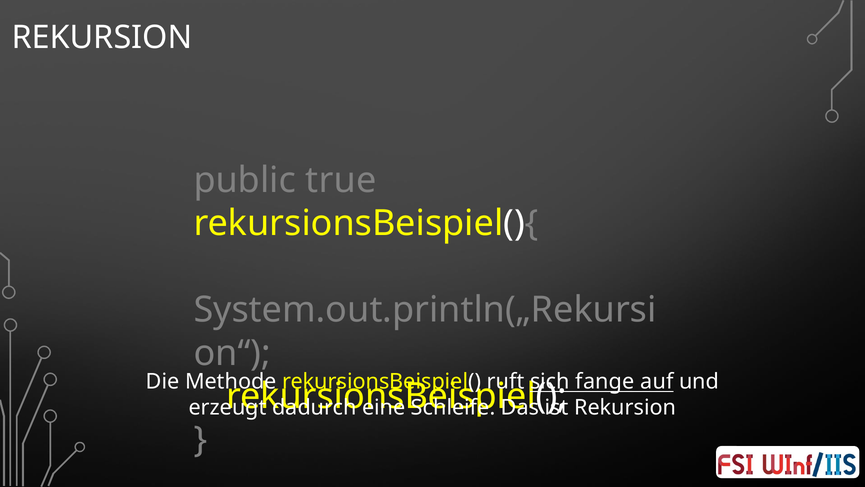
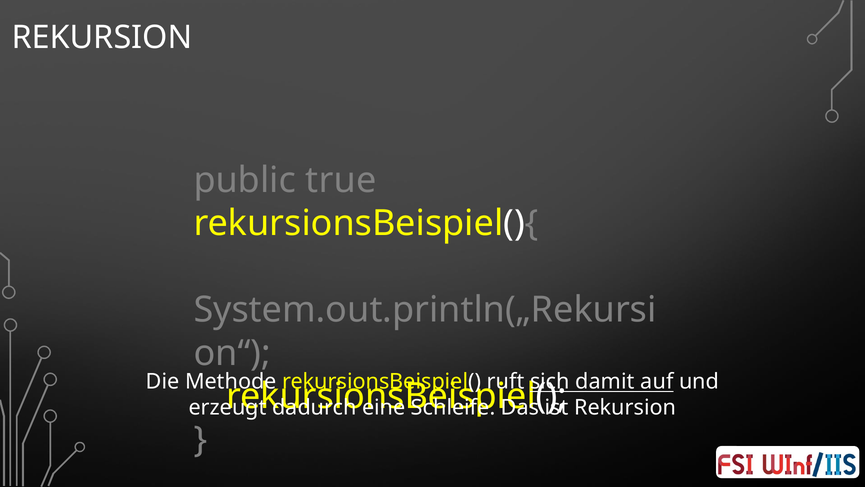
fange: fange -> damit
